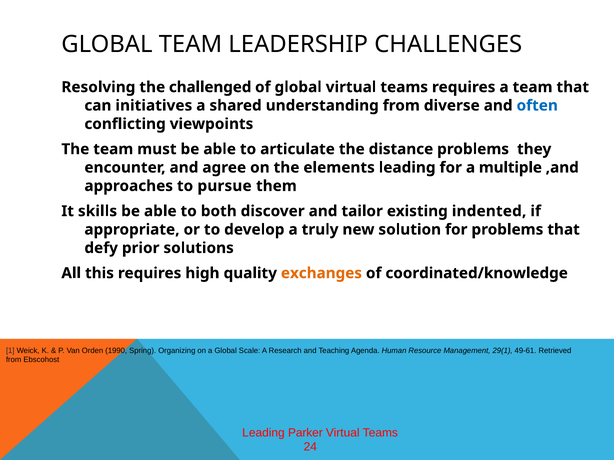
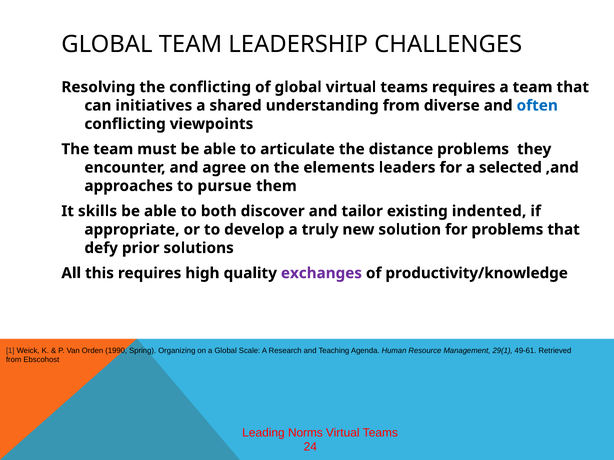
the challenged: challenged -> conflicting
elements leading: leading -> leaders
multiple: multiple -> selected
exchanges colour: orange -> purple
coordinated/knowledge: coordinated/knowledge -> productivity/knowledge
Parker: Parker -> Norms
